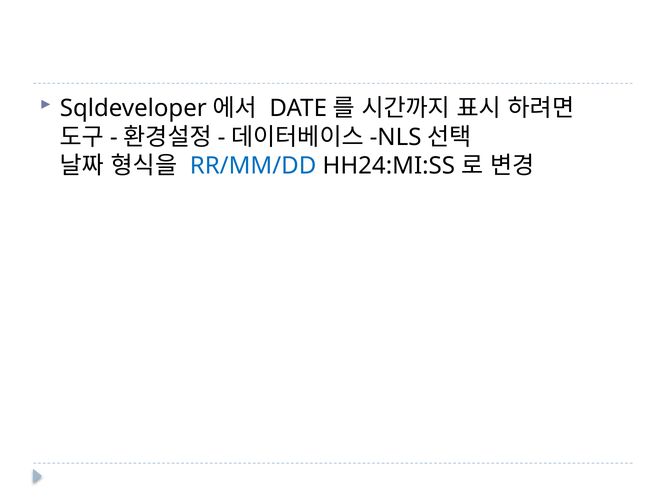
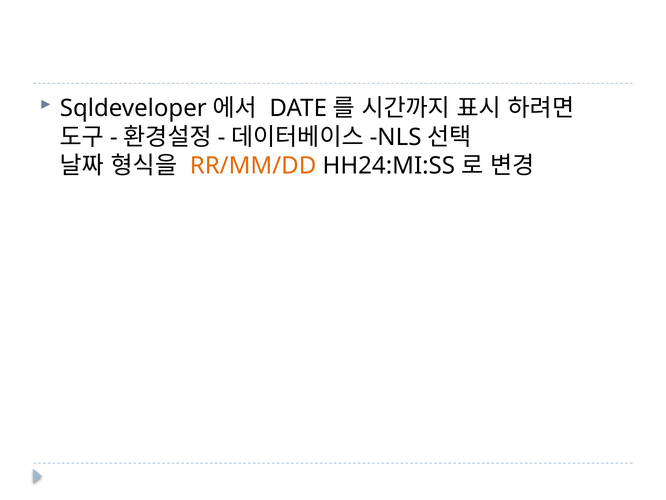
RR/MM/DD colour: blue -> orange
